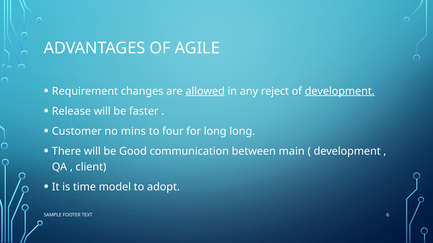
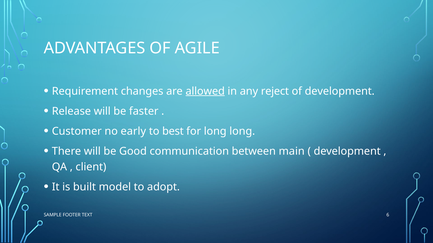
development at (340, 91) underline: present -> none
mins: mins -> early
four: four -> best
time: time -> built
